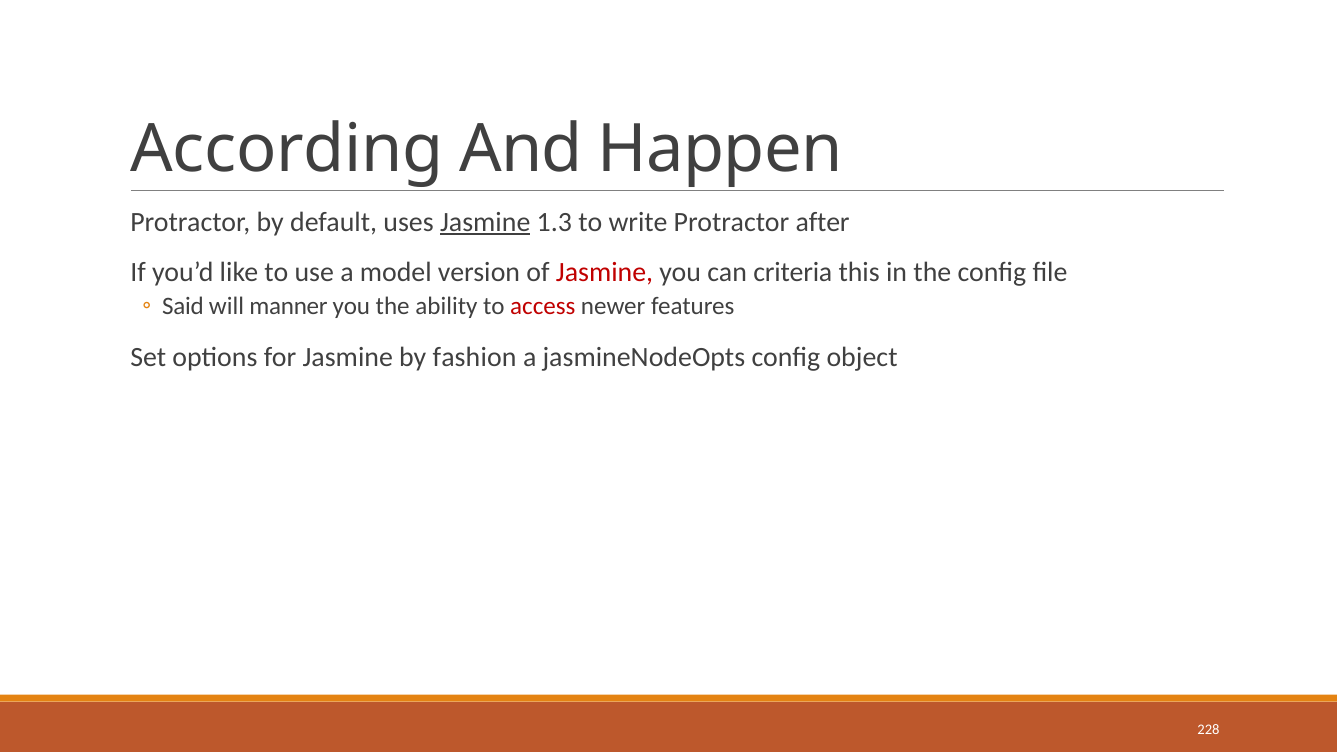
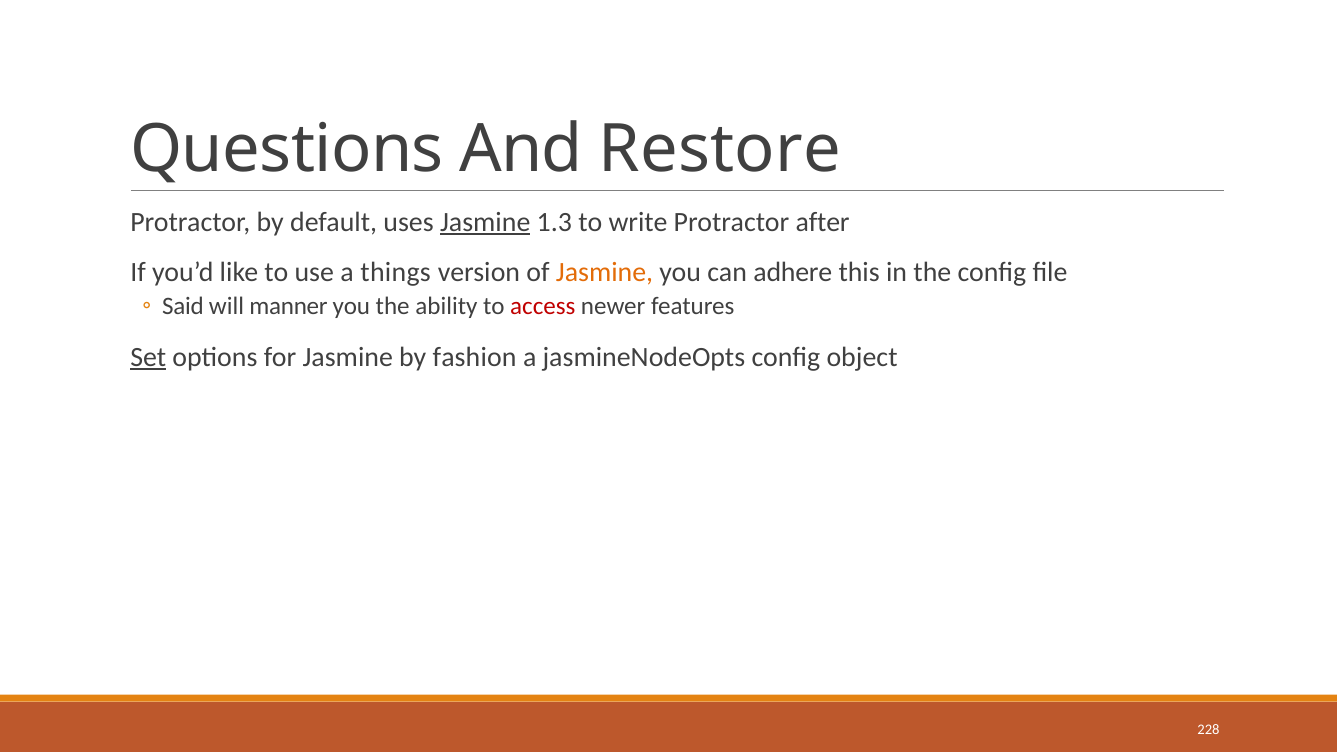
According: According -> Questions
Happen: Happen -> Restore
model: model -> things
Jasmine at (604, 272) colour: red -> orange
criteria: criteria -> adhere
Set underline: none -> present
